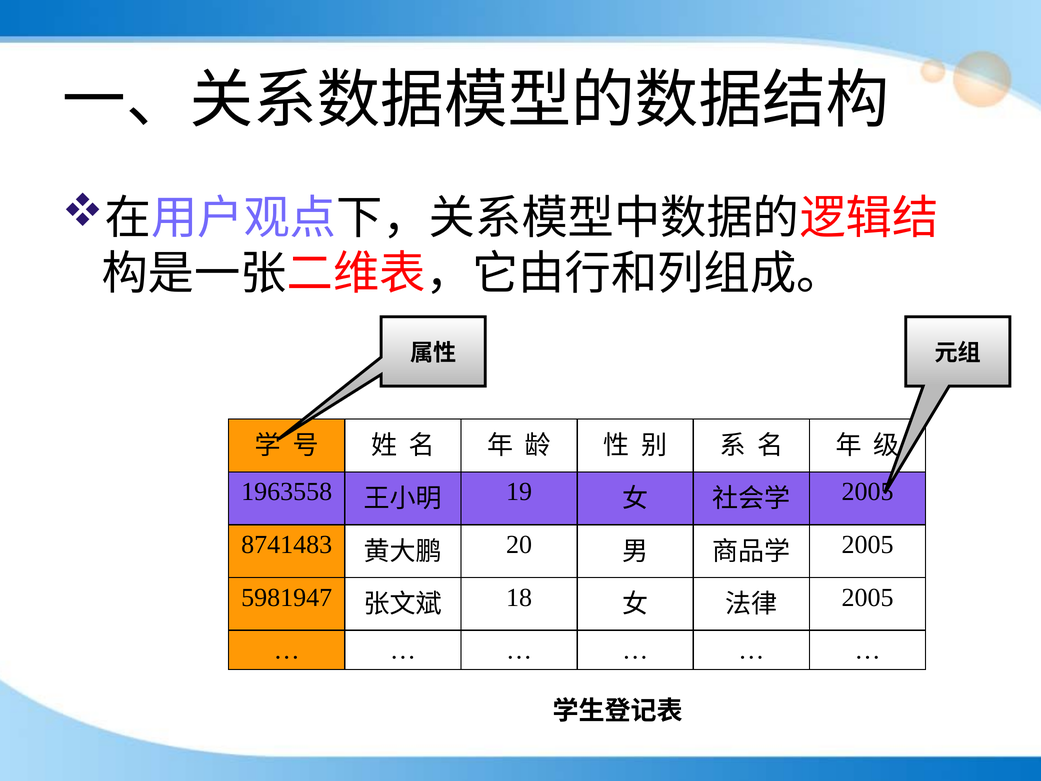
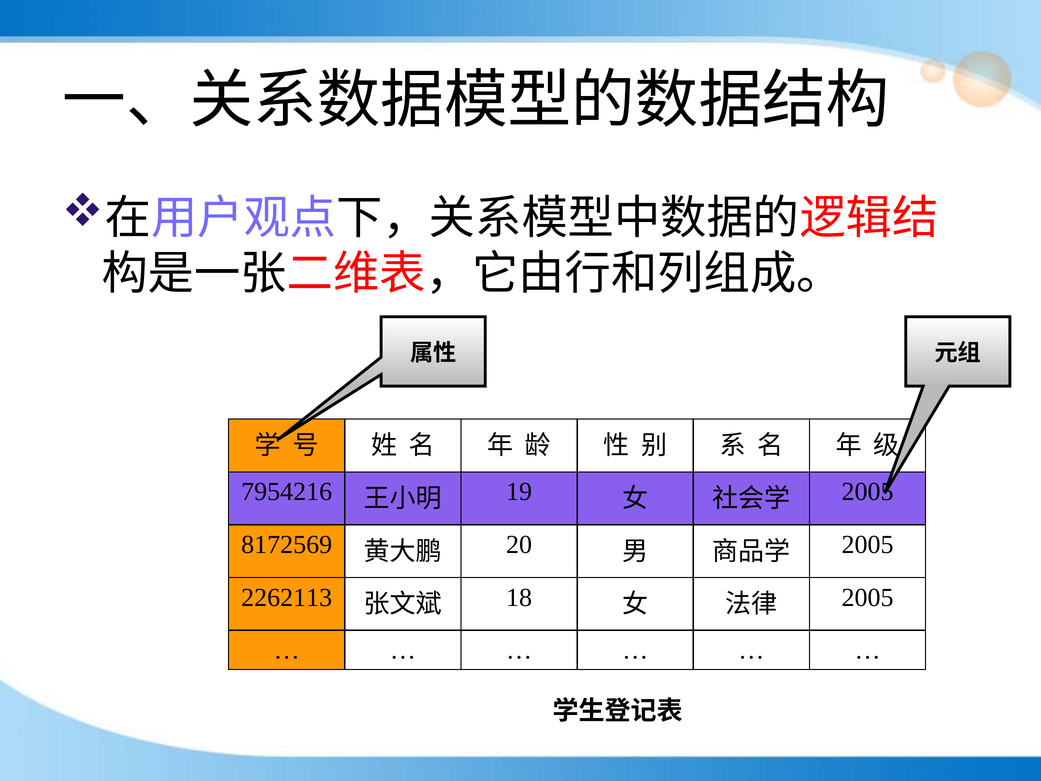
1963558: 1963558 -> 7954216
8741483: 8741483 -> 8172569
5981947: 5981947 -> 2262113
